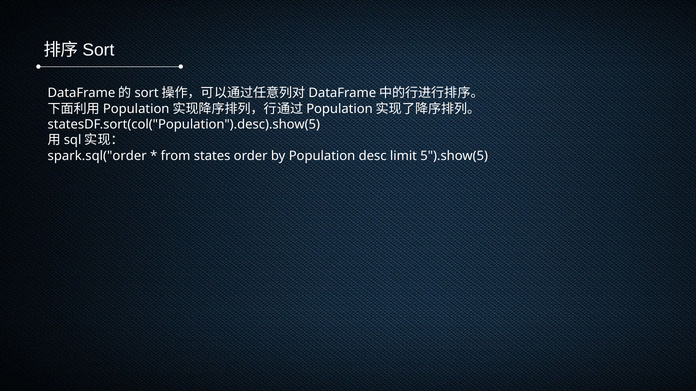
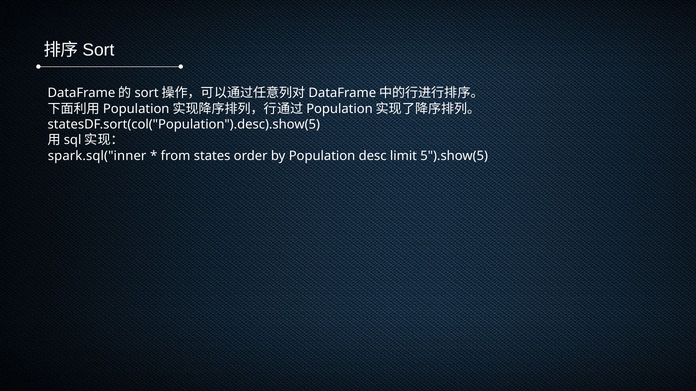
spark.sql("order: spark.sql("order -> spark.sql("inner
